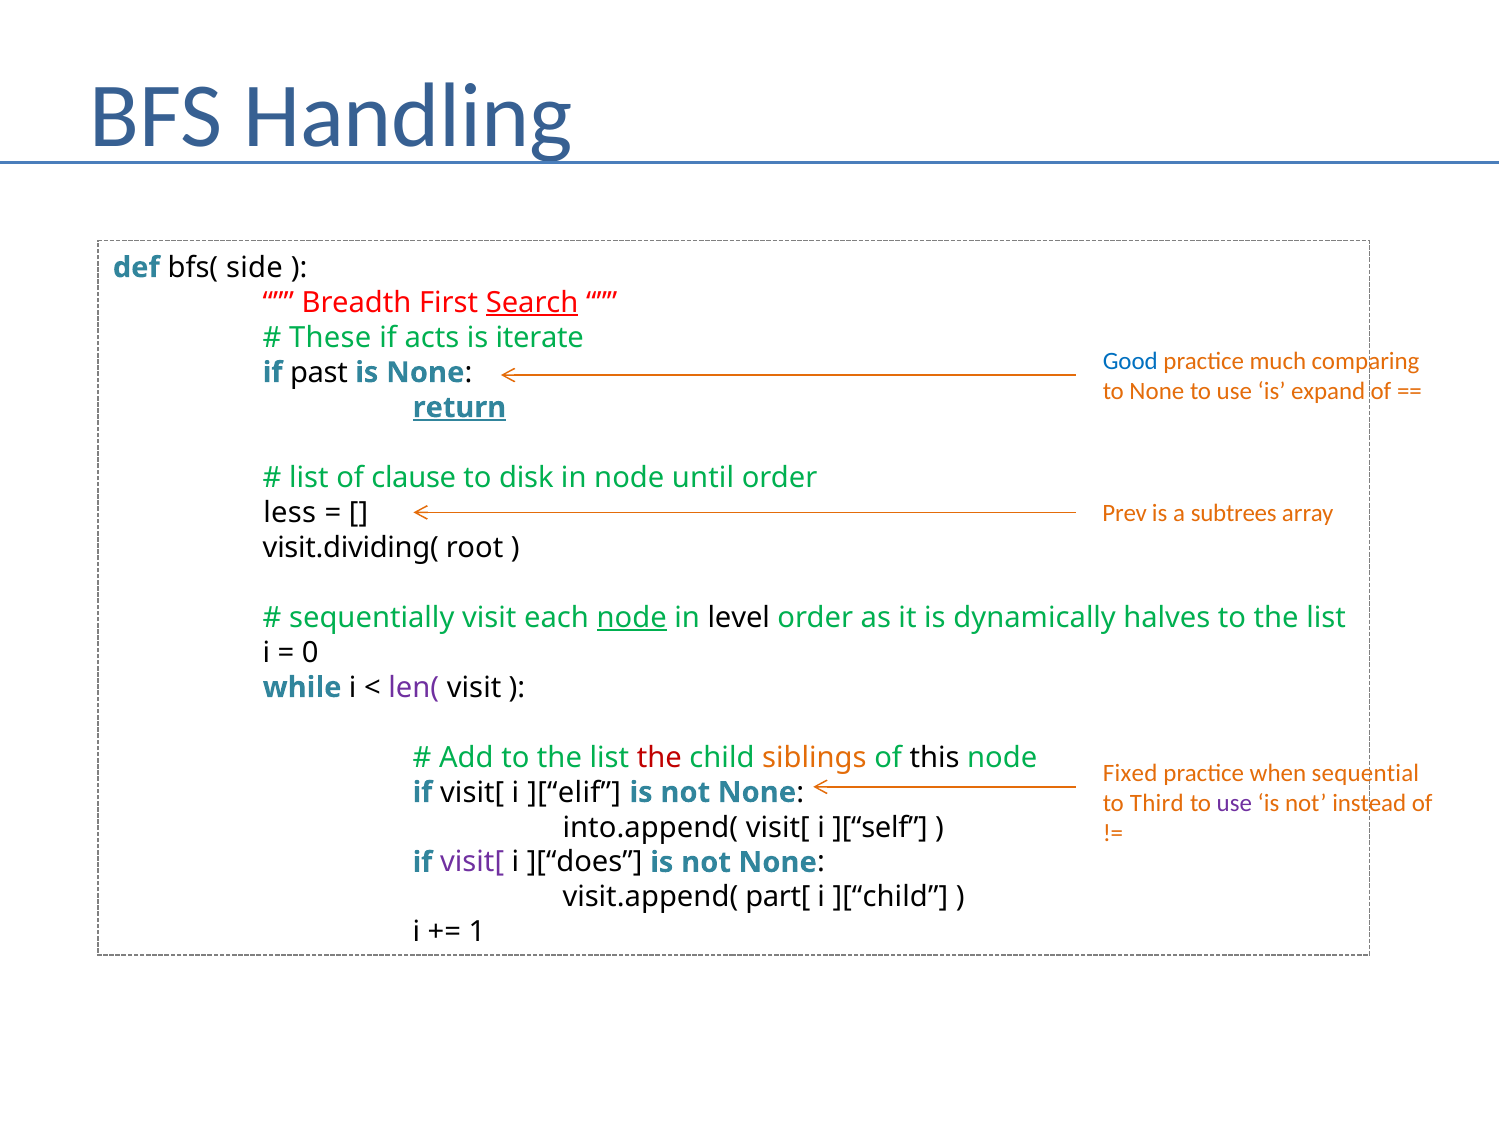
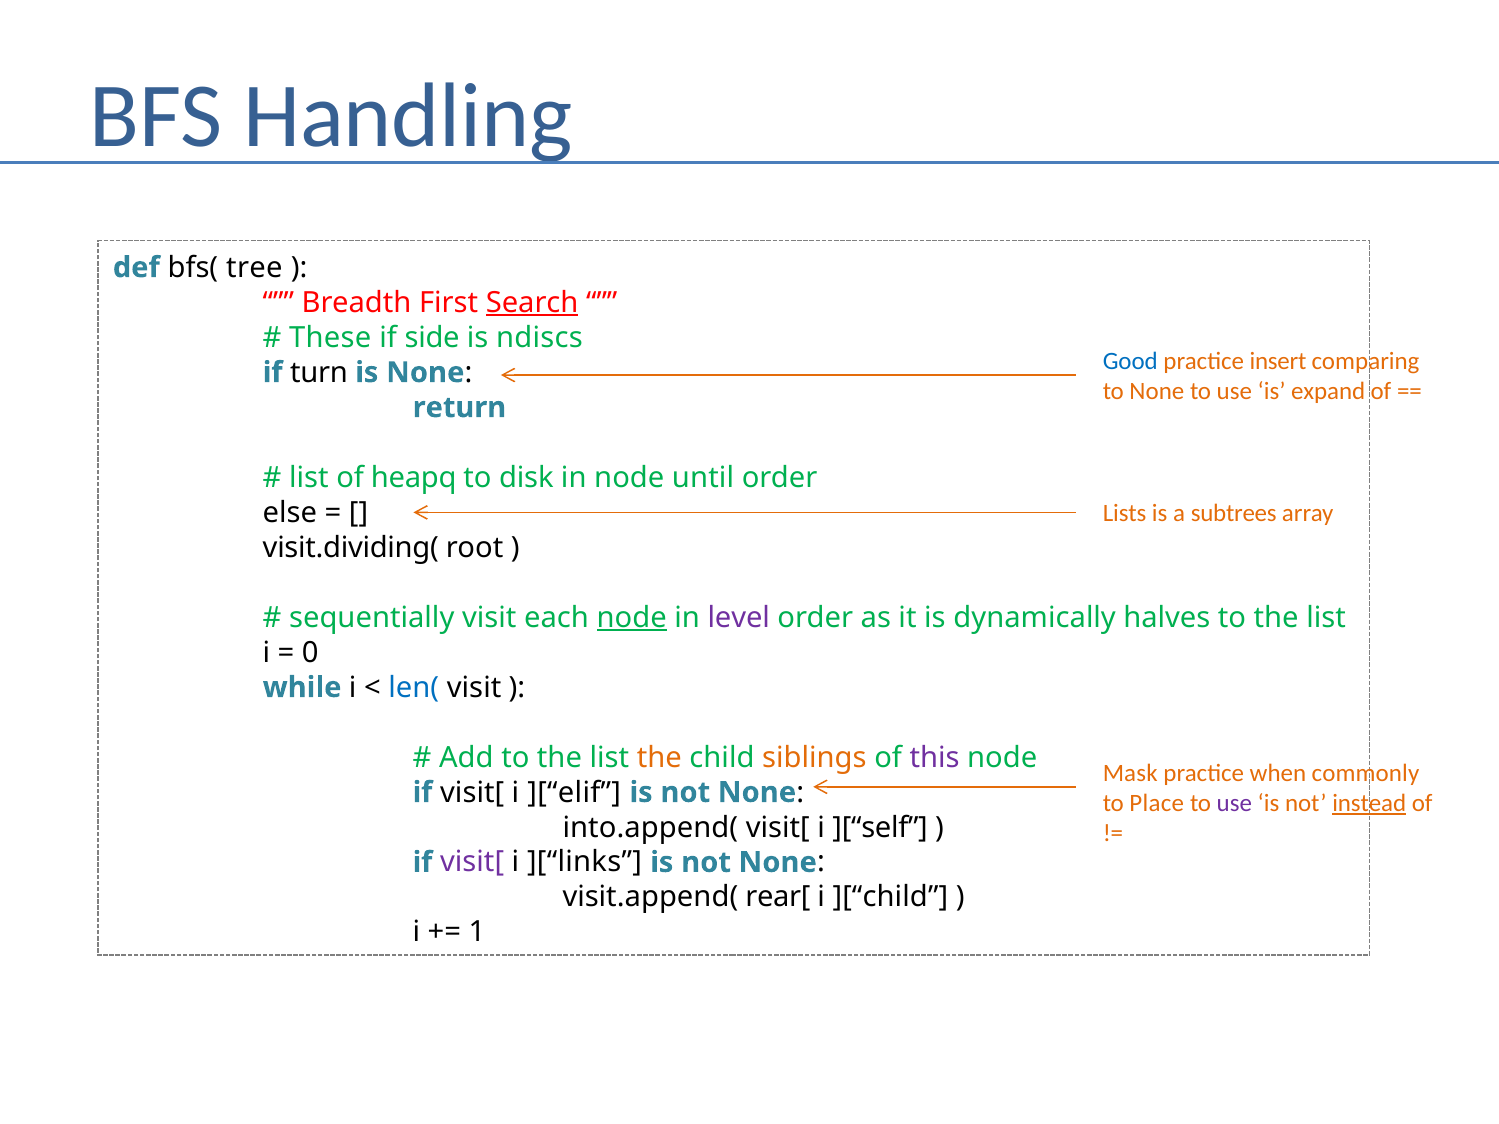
side: side -> tree
acts: acts -> side
iterate: iterate -> ndiscs
much: much -> insert
past: past -> turn
return underline: present -> none
clause: clause -> heapq
Prev: Prev -> Lists
less: less -> else
level colour: black -> purple
len( colour: purple -> blue
the at (659, 758) colour: red -> orange
this colour: black -> purple
Fixed: Fixed -> Mask
sequential: sequential -> commonly
Third: Third -> Place
instead underline: none -> present
][“does: ][“does -> ][“links
part[: part[ -> rear[
